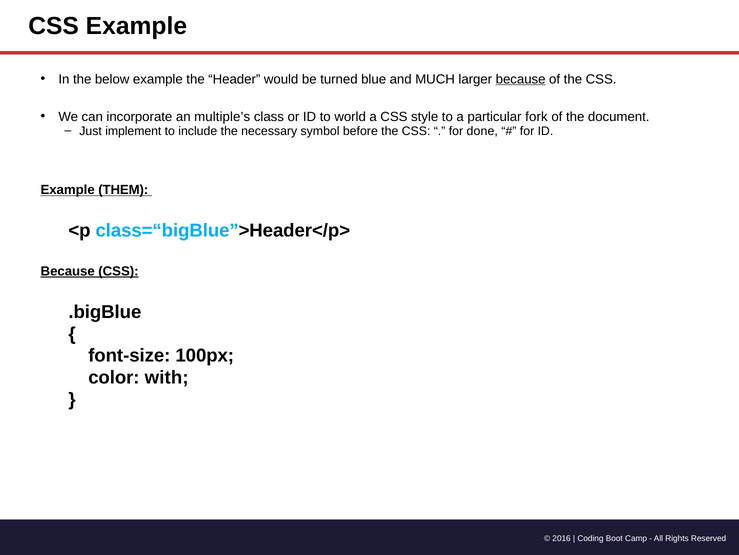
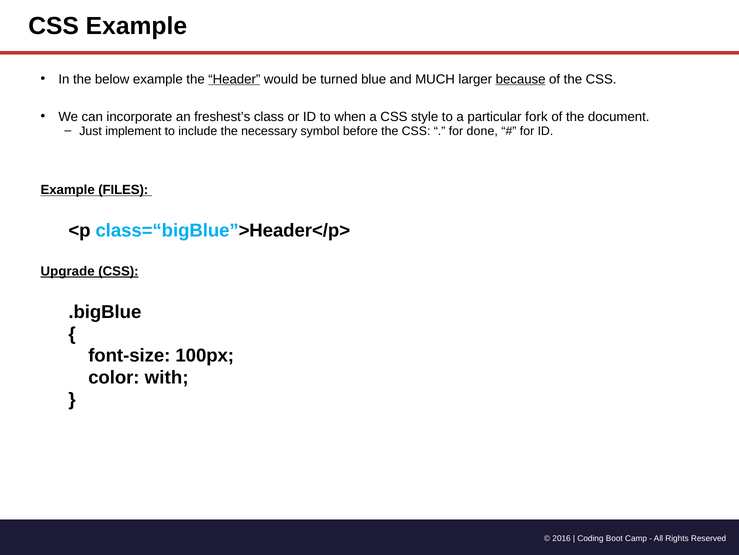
Header underline: none -> present
multiple’s: multiple’s -> freshest’s
world: world -> when
THEM: THEM -> FILES
Because at (68, 271): Because -> Upgrade
